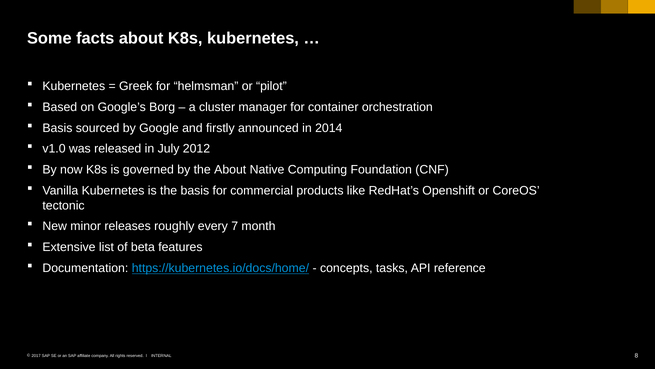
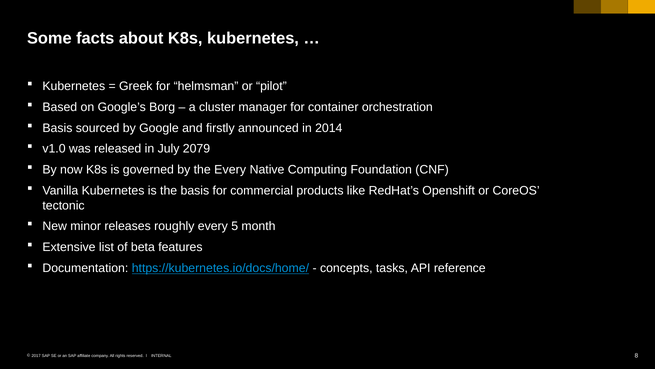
2012: 2012 -> 2079
the About: About -> Every
7: 7 -> 5
